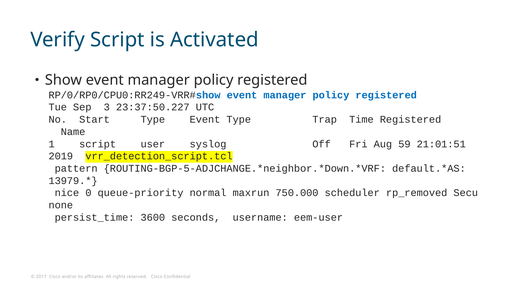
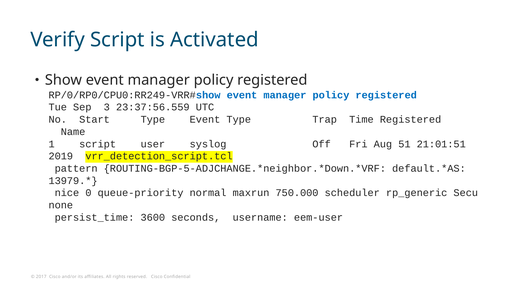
23:37:50.227: 23:37:50.227 -> 23:37:56.559
59: 59 -> 51
rp_removed: rp_removed -> rp_generic
